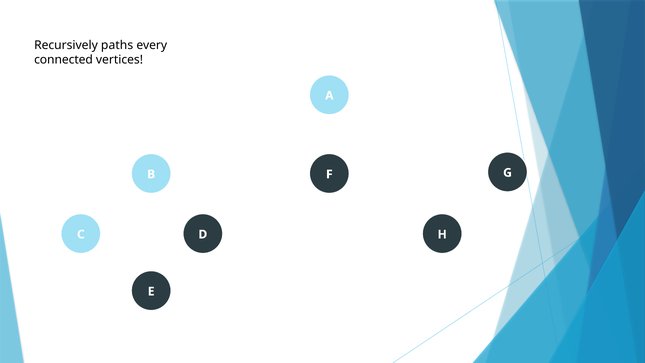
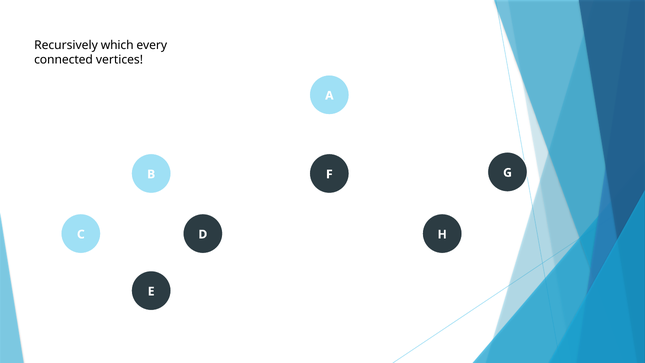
paths: paths -> which
